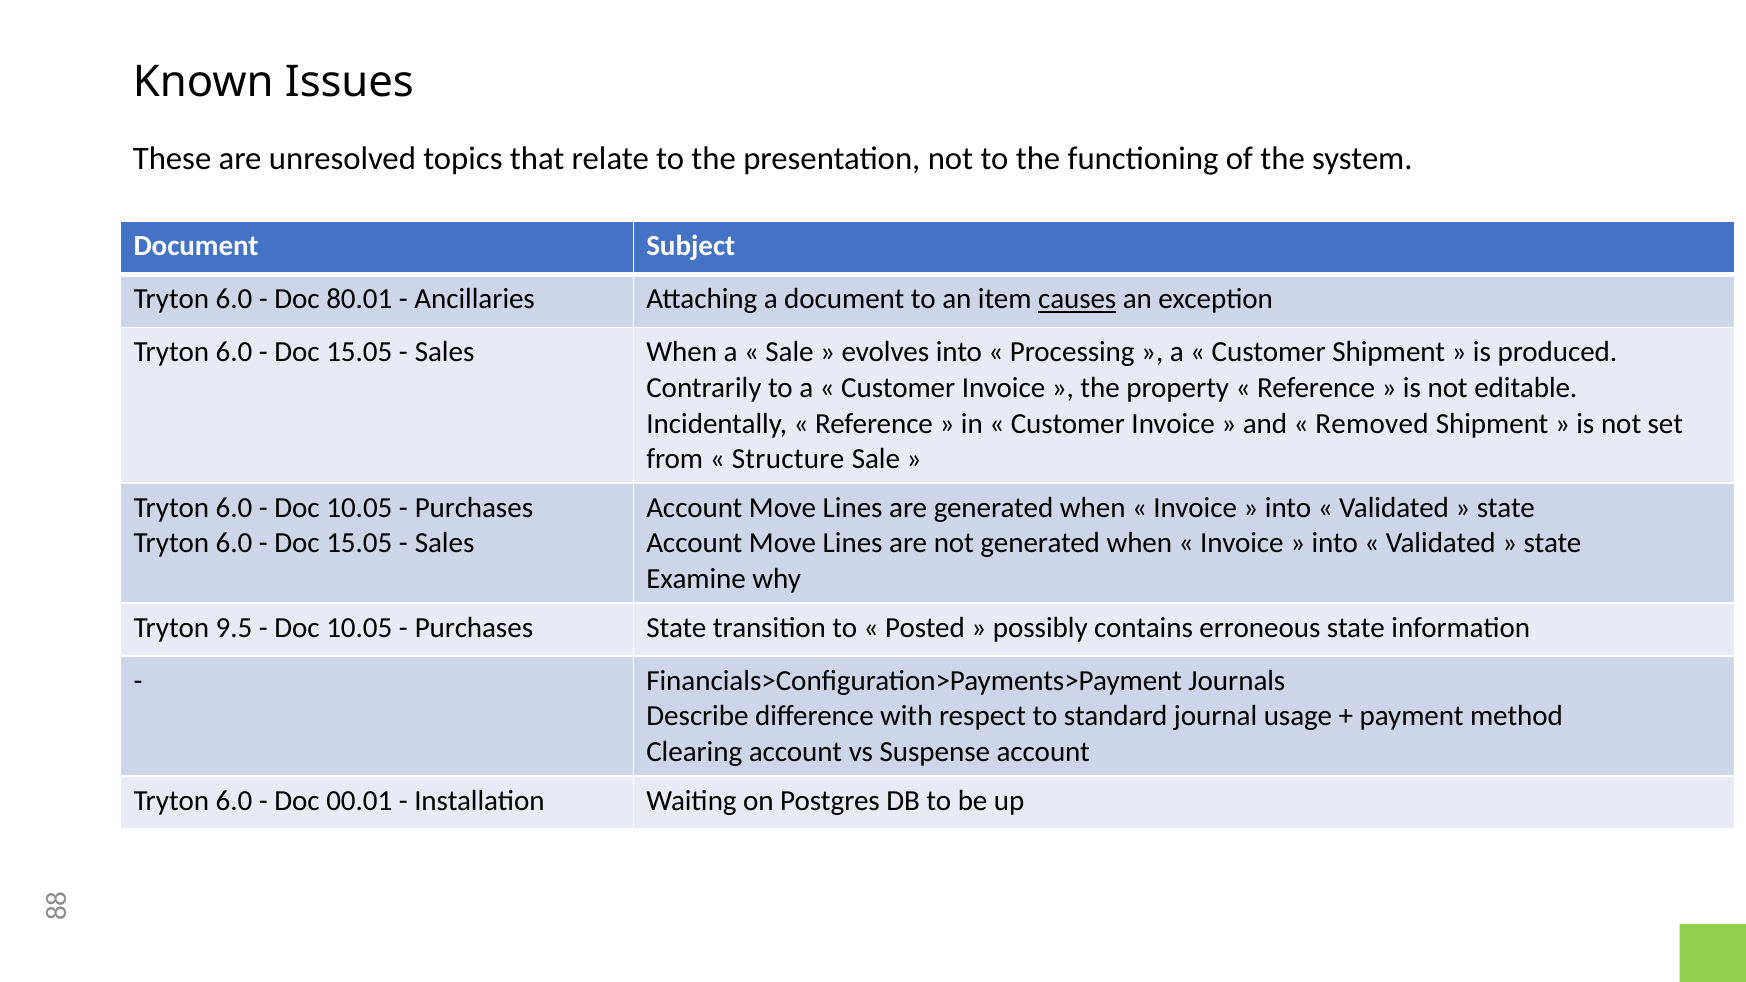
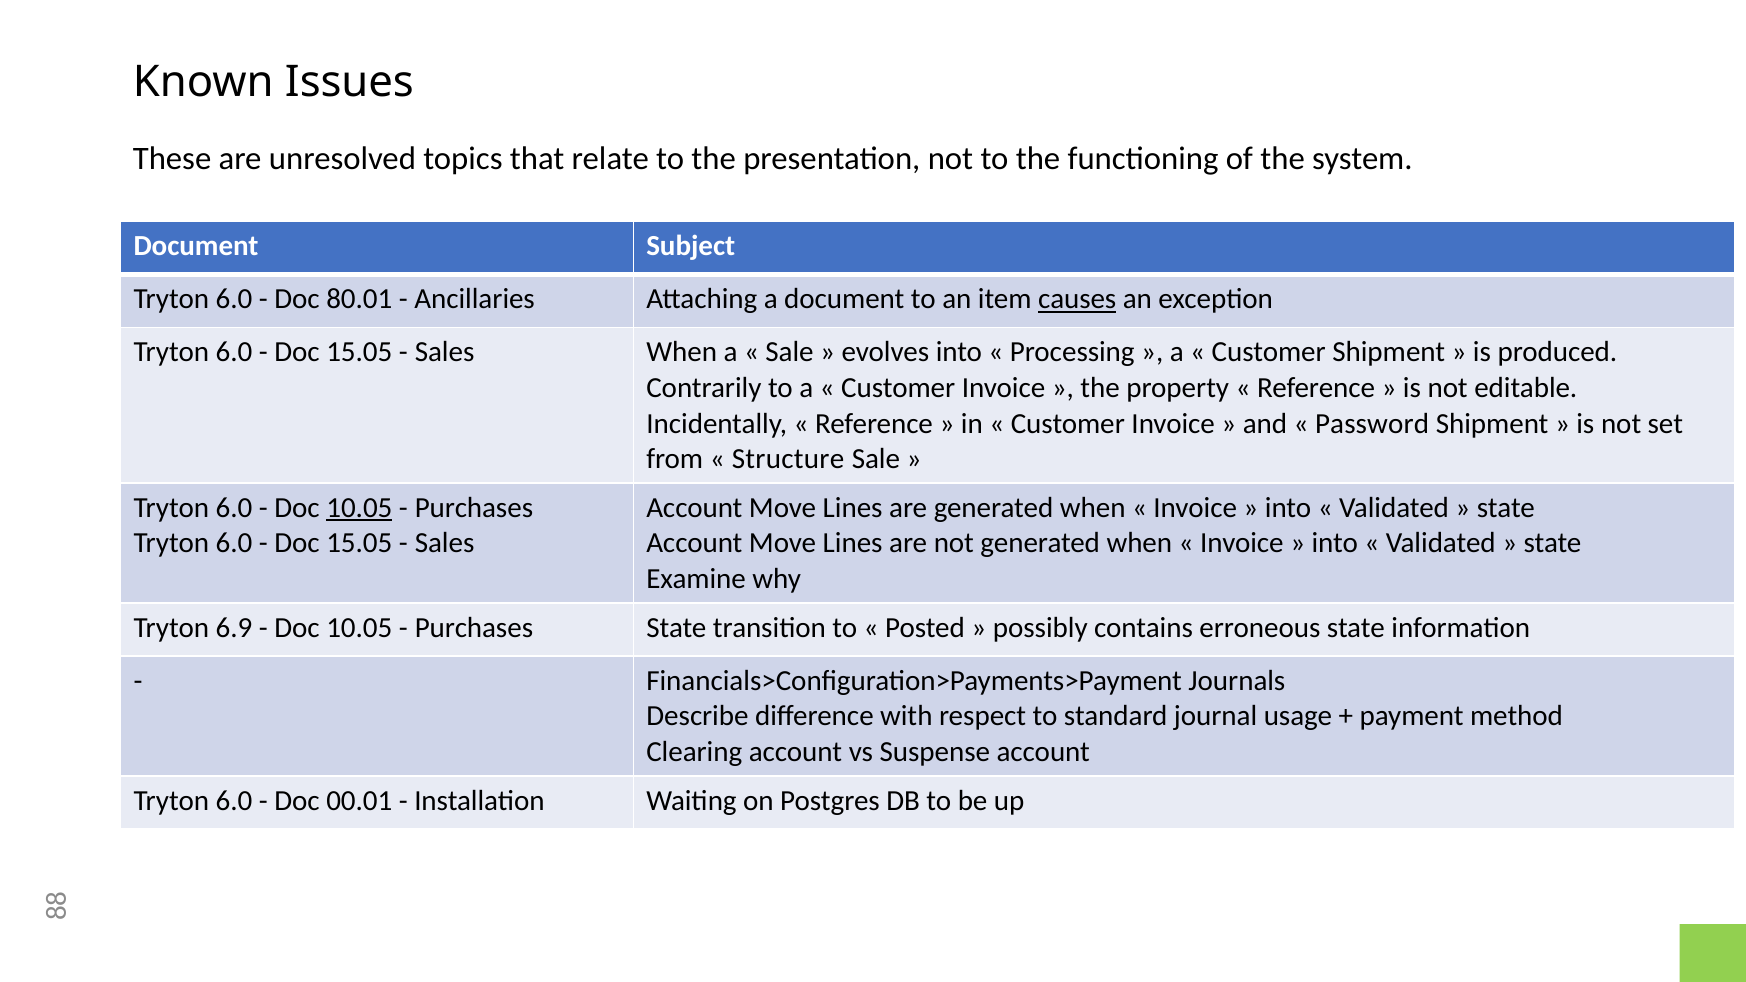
Removed: Removed -> Password
10.05 at (359, 508) underline: none -> present
9.5: 9.5 -> 6.9
